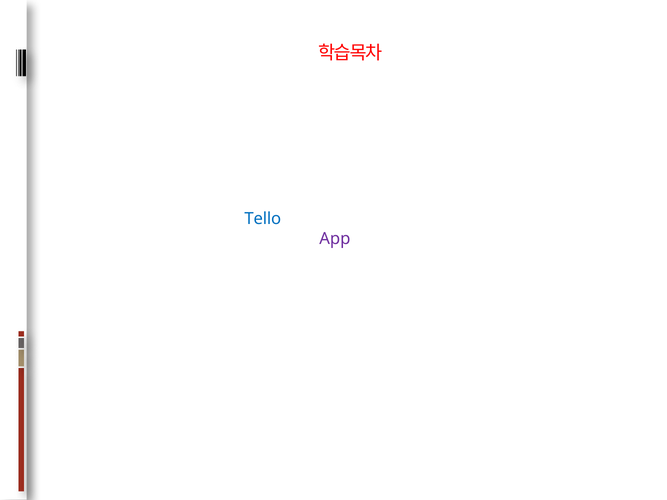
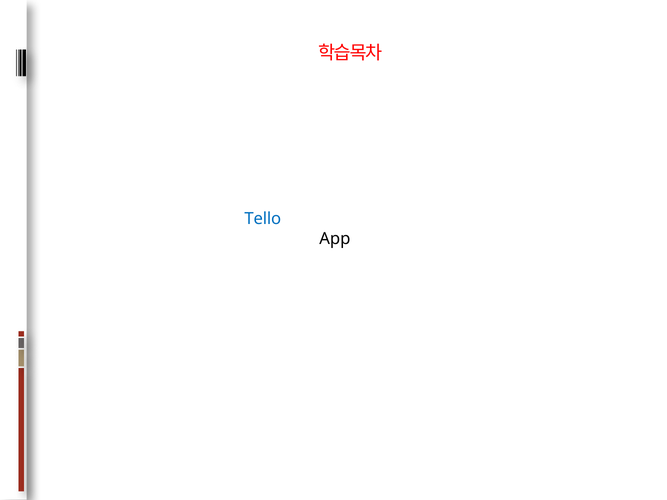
App colour: purple -> black
